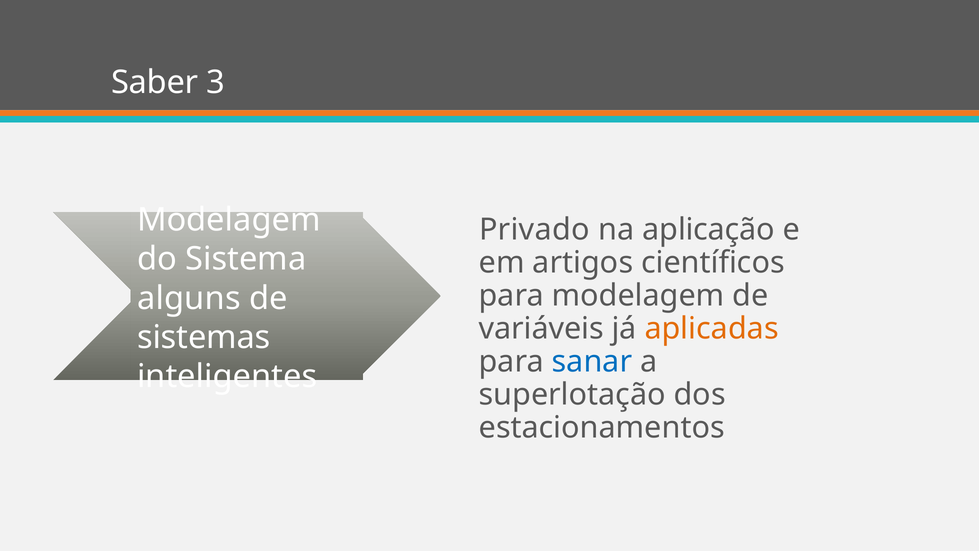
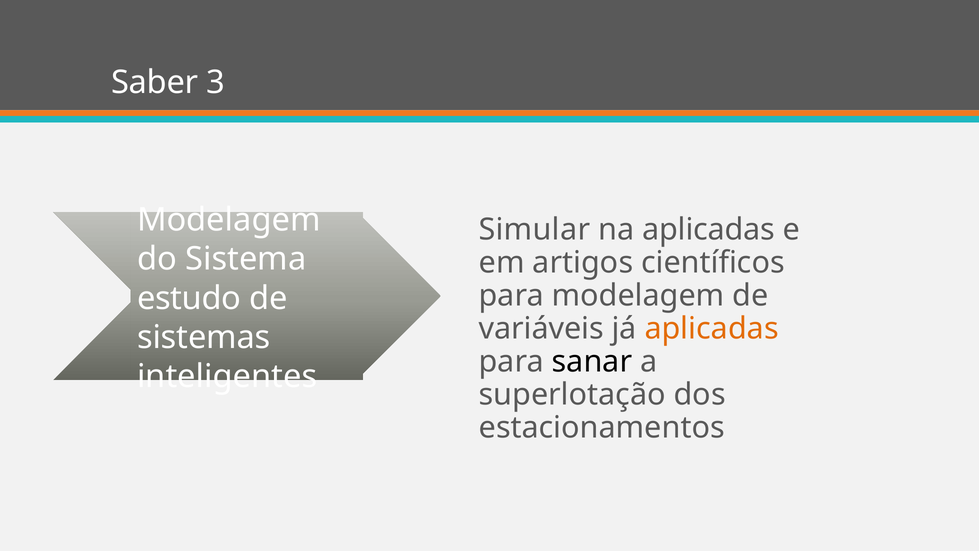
Privado: Privado -> Simular
na aplicação: aplicação -> aplicadas
alguns: alguns -> estudo
sanar colour: blue -> black
